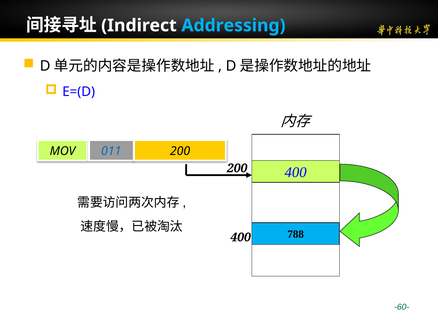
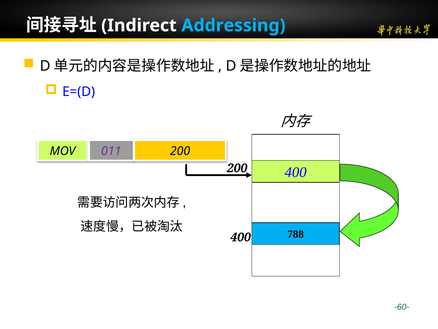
011 colour: blue -> purple
